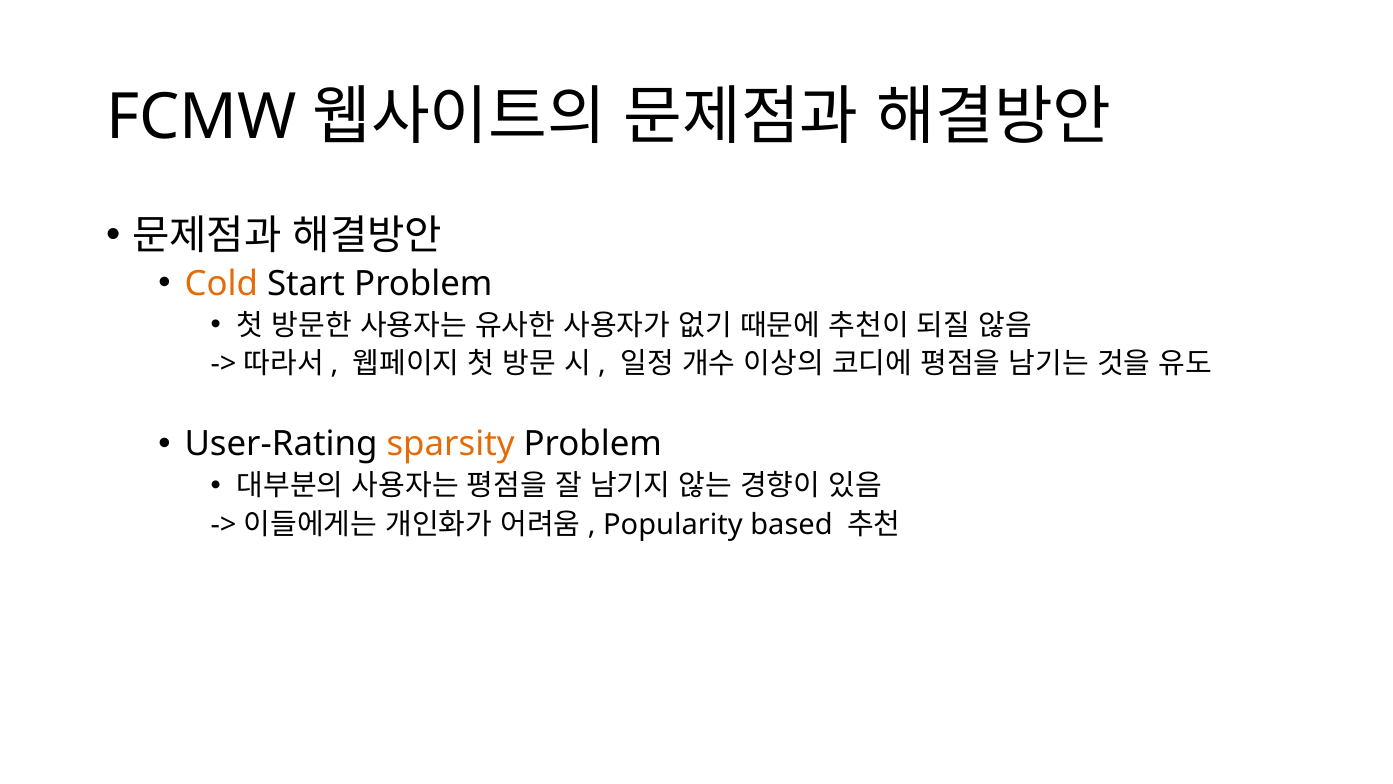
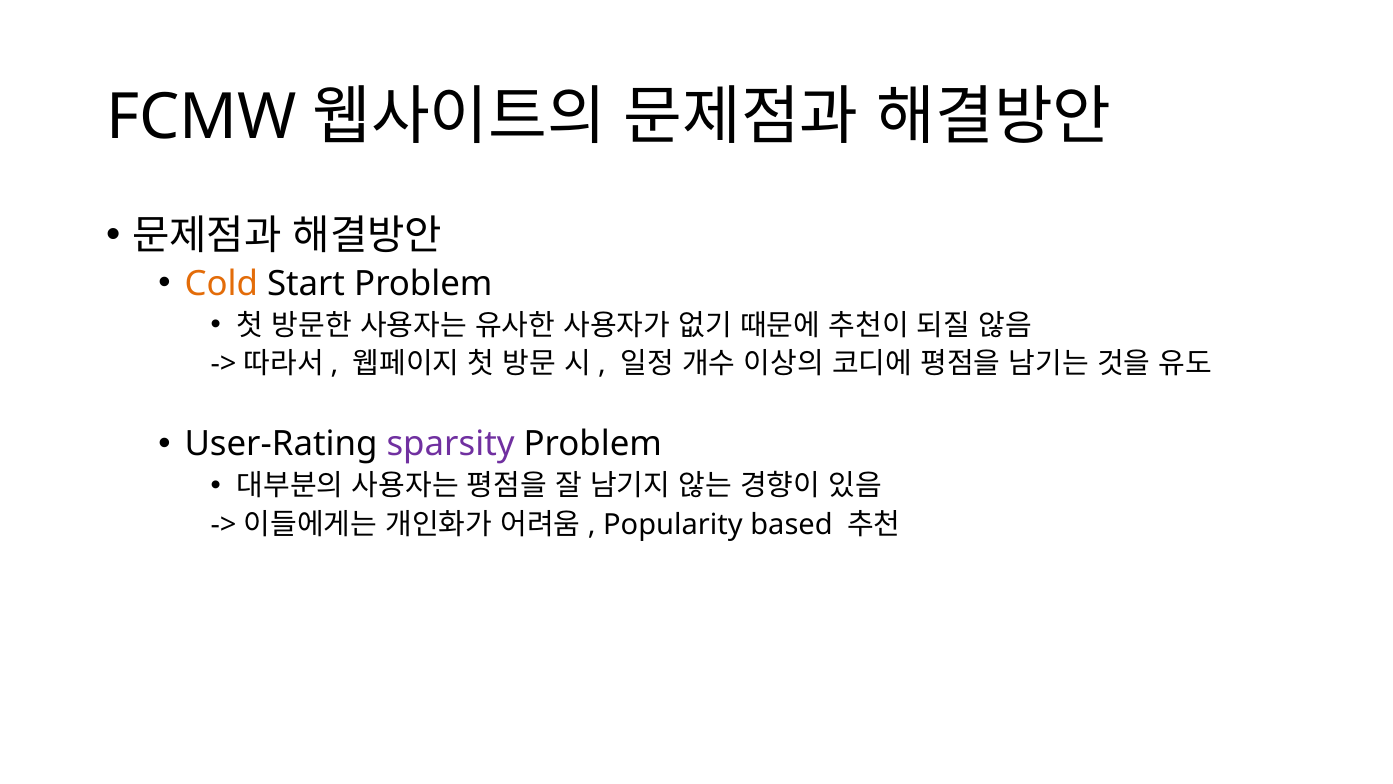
sparsity colour: orange -> purple
